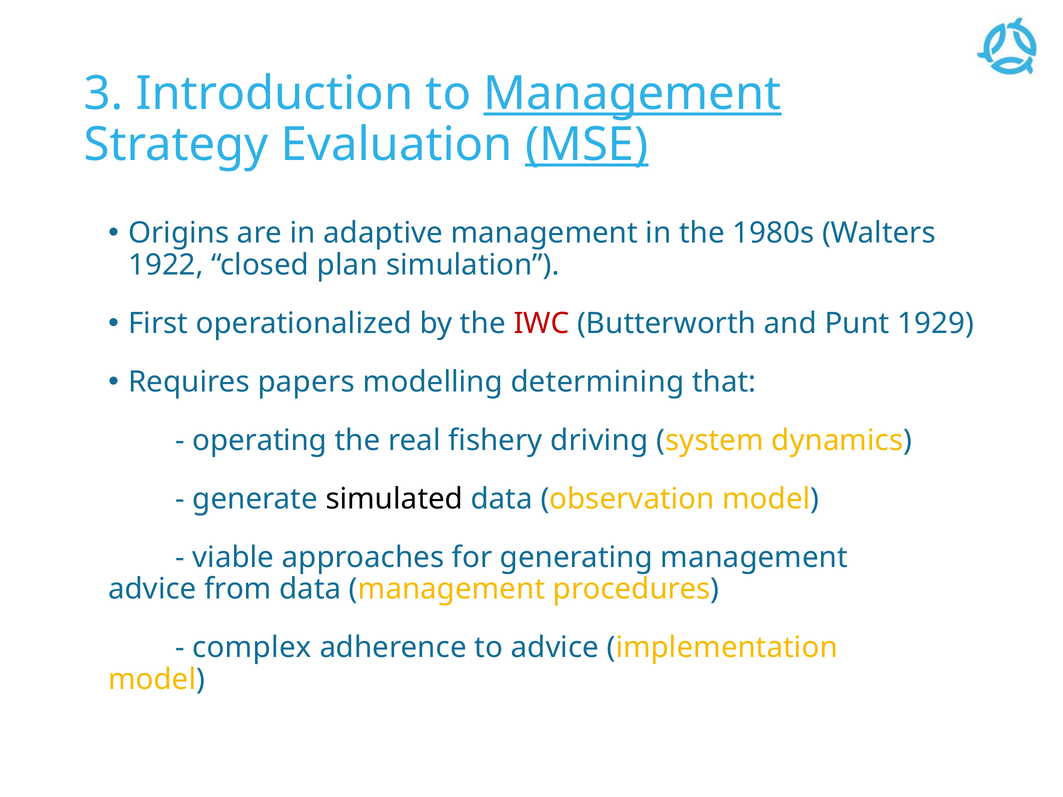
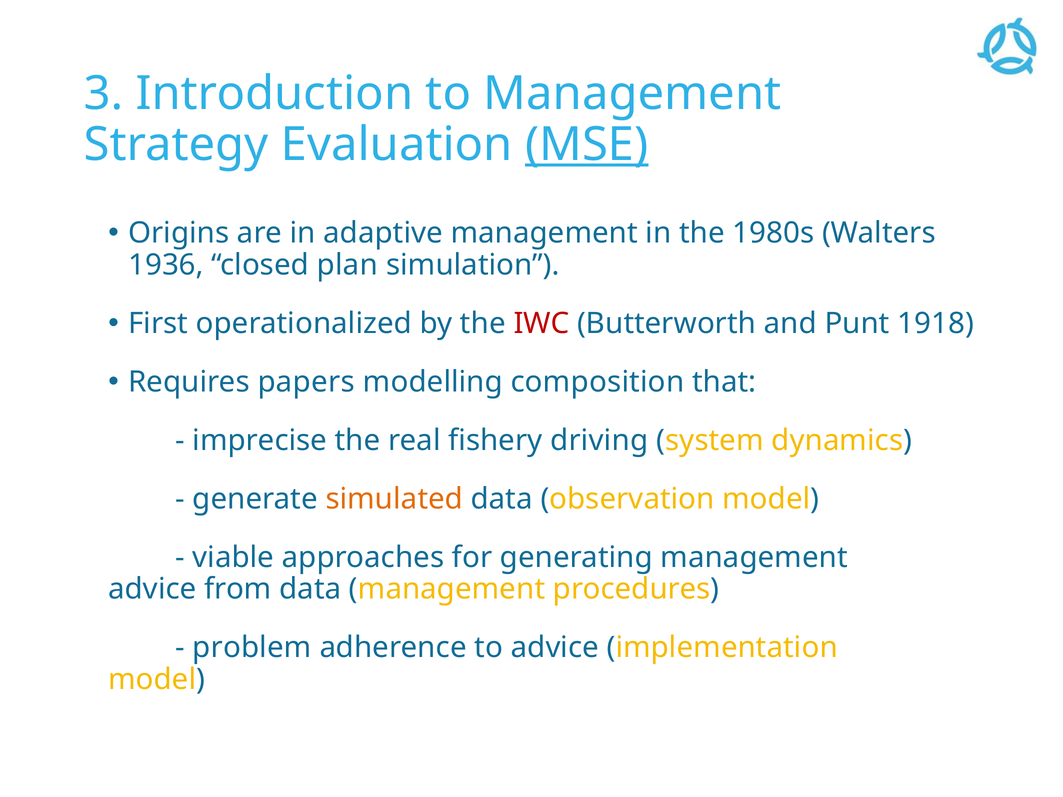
Management at (632, 94) underline: present -> none
1922: 1922 -> 1936
1929: 1929 -> 1918
determining: determining -> composition
operating: operating -> imprecise
simulated colour: black -> orange
complex: complex -> problem
